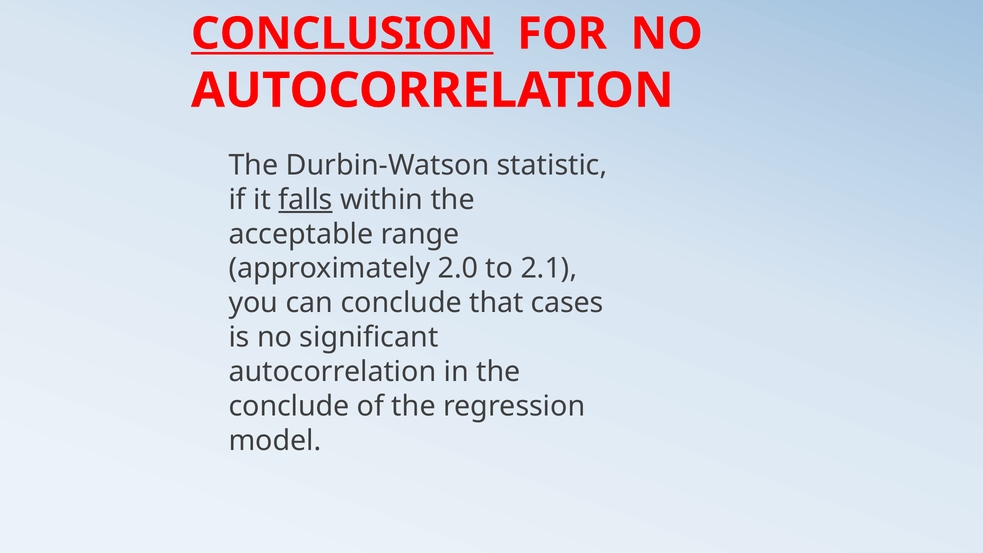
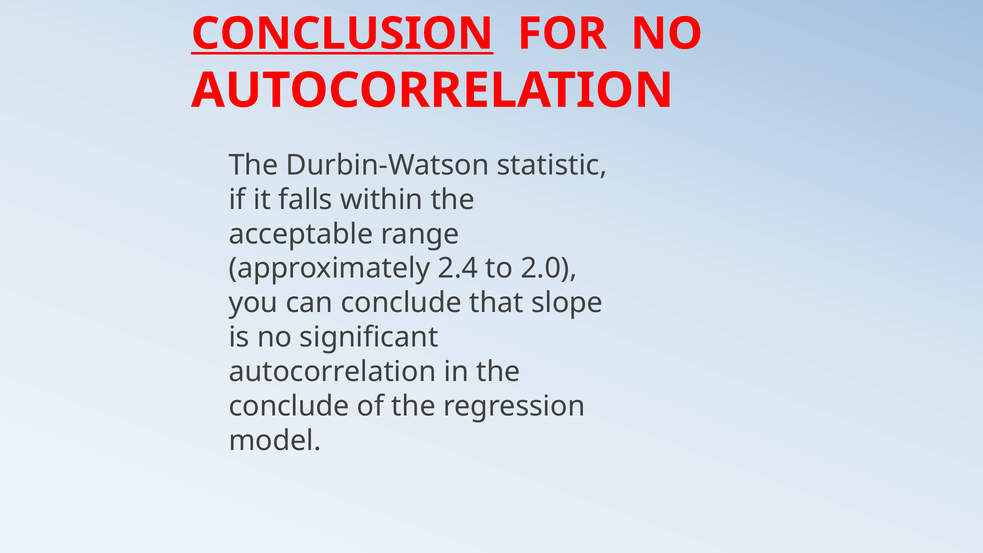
falls underline: present -> none
2.0: 2.0 -> 2.4
2.1: 2.1 -> 2.0
cases: cases -> slope
